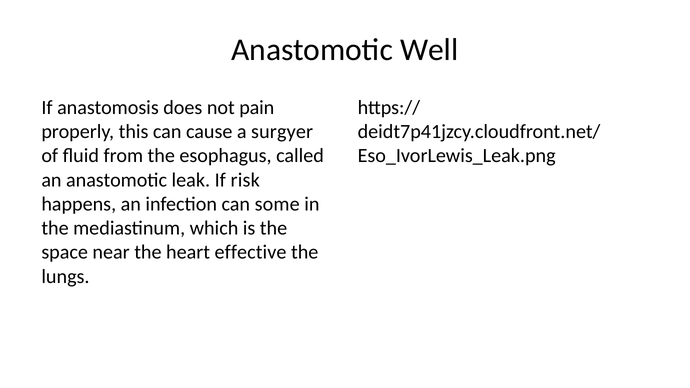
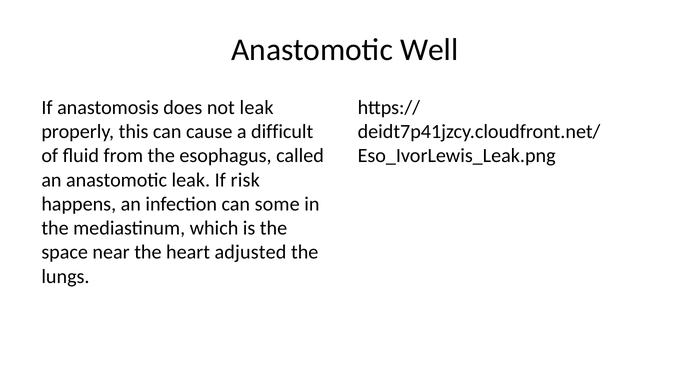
not pain: pain -> leak
surgyer: surgyer -> difficult
effective: effective -> adjusted
